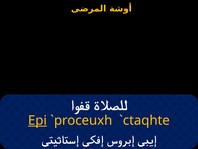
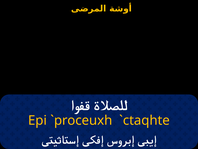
Epi underline: present -> none
